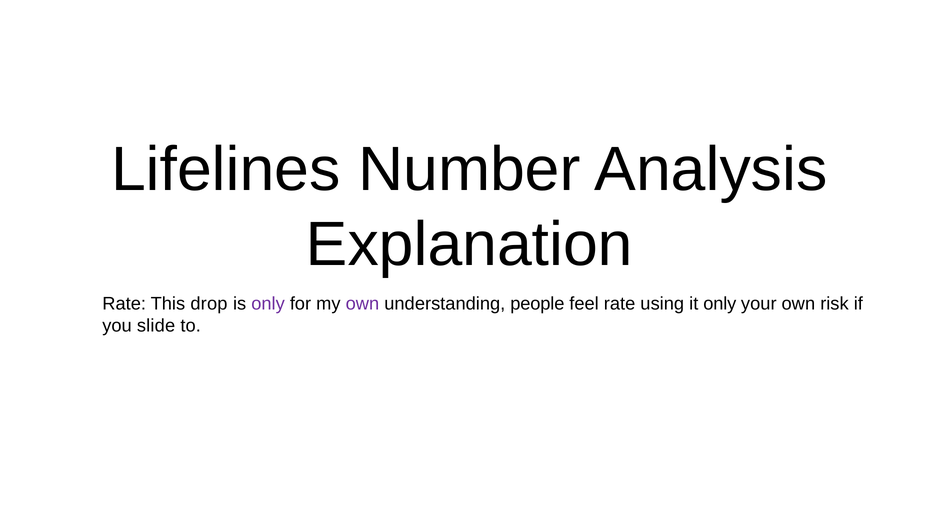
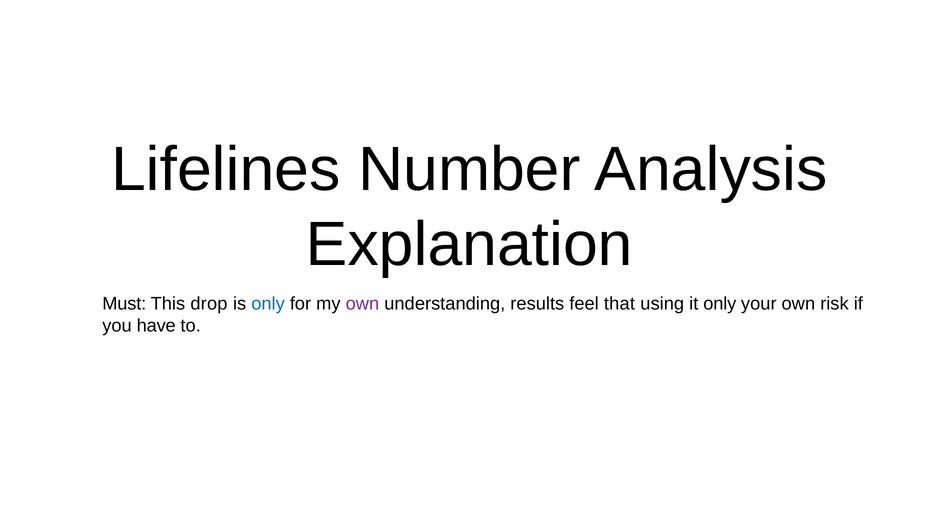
Rate at (124, 304): Rate -> Must
only at (268, 304) colour: purple -> blue
people: people -> results
feel rate: rate -> that
slide: slide -> have
